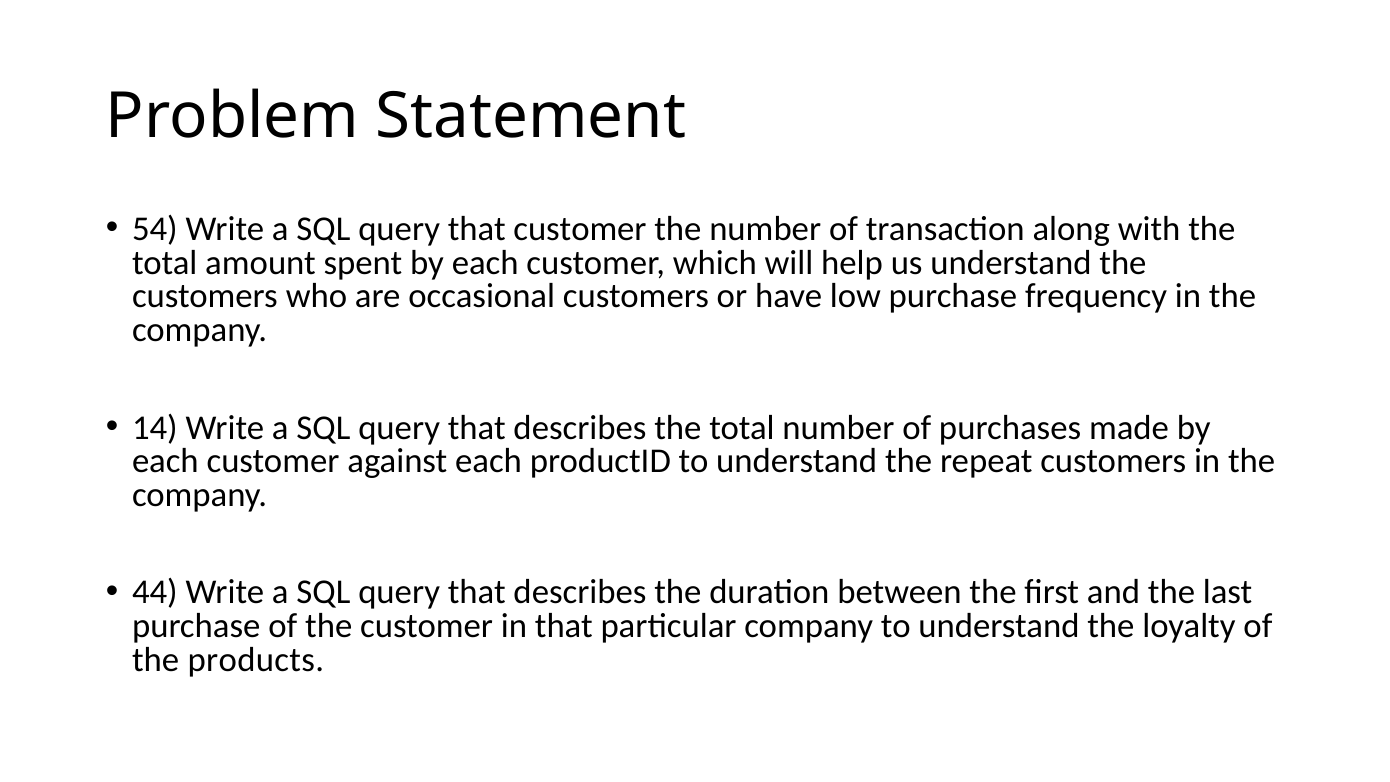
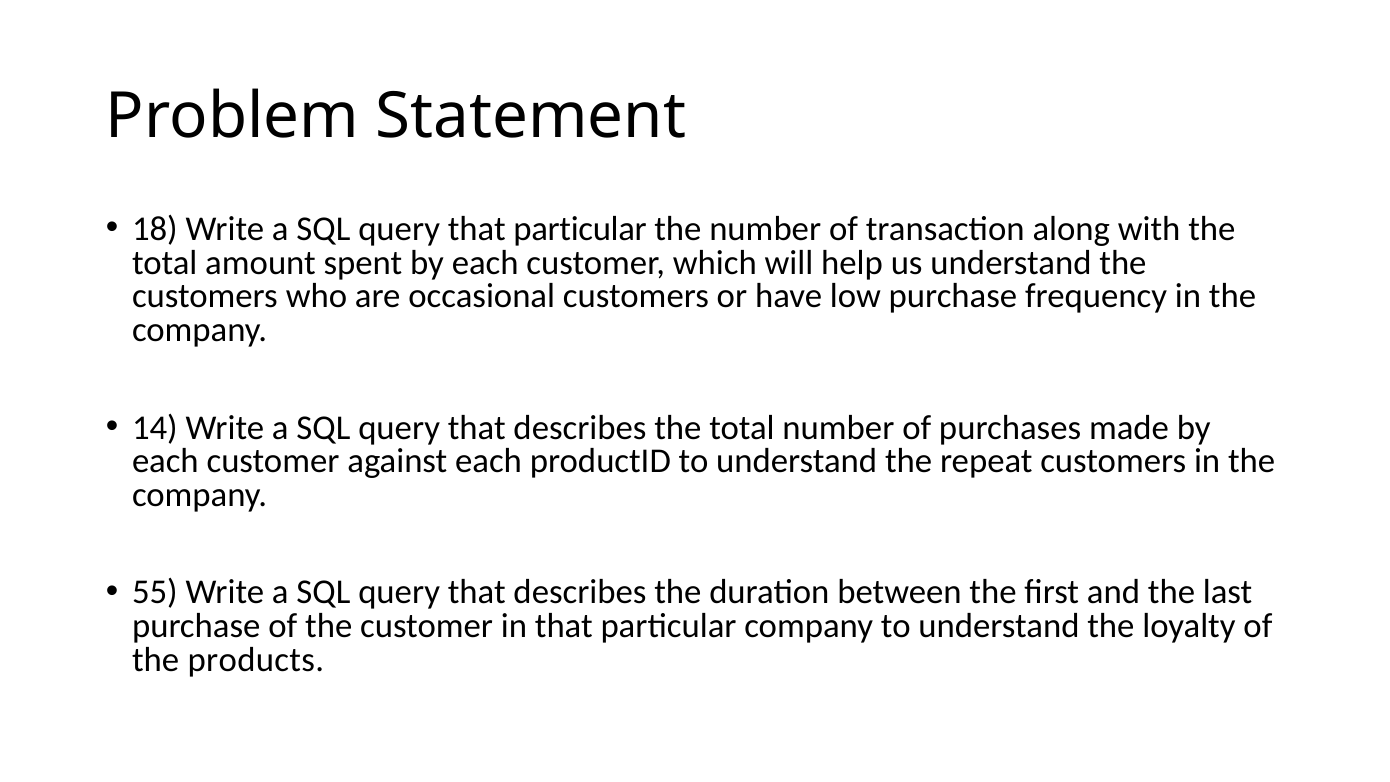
54: 54 -> 18
query that customer: customer -> particular
44: 44 -> 55
